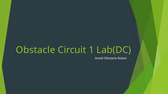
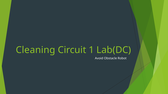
Obstacle at (36, 50): Obstacle -> Cleaning
